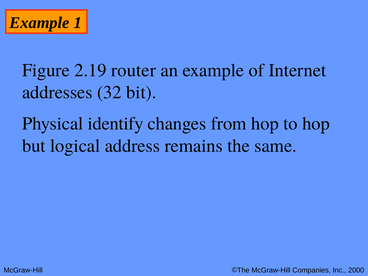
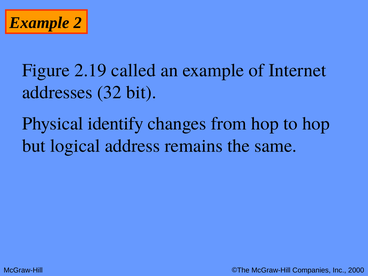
1: 1 -> 2
router: router -> called
